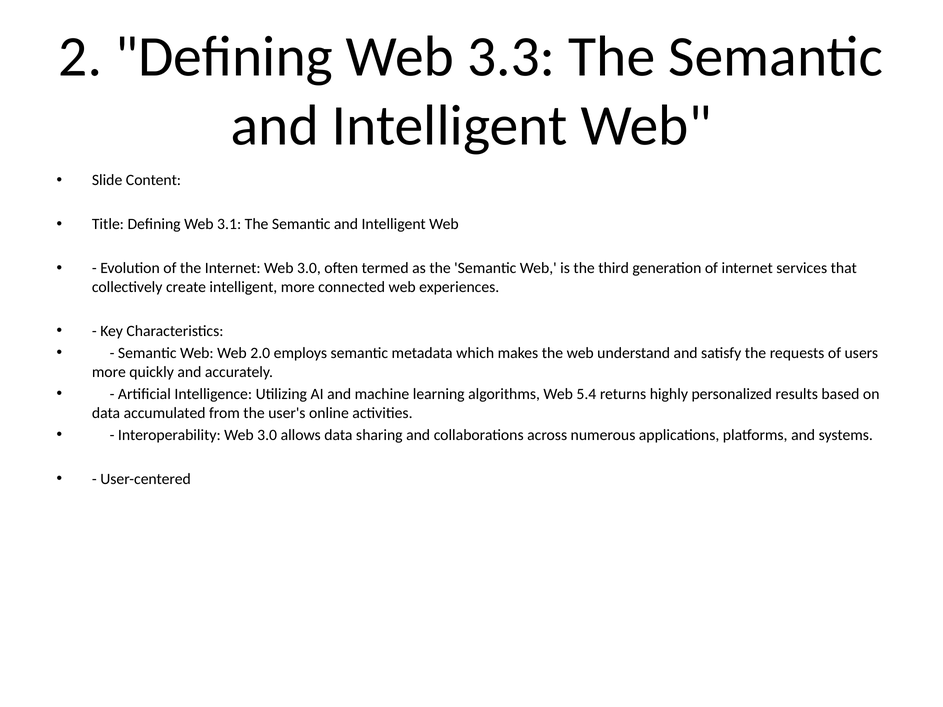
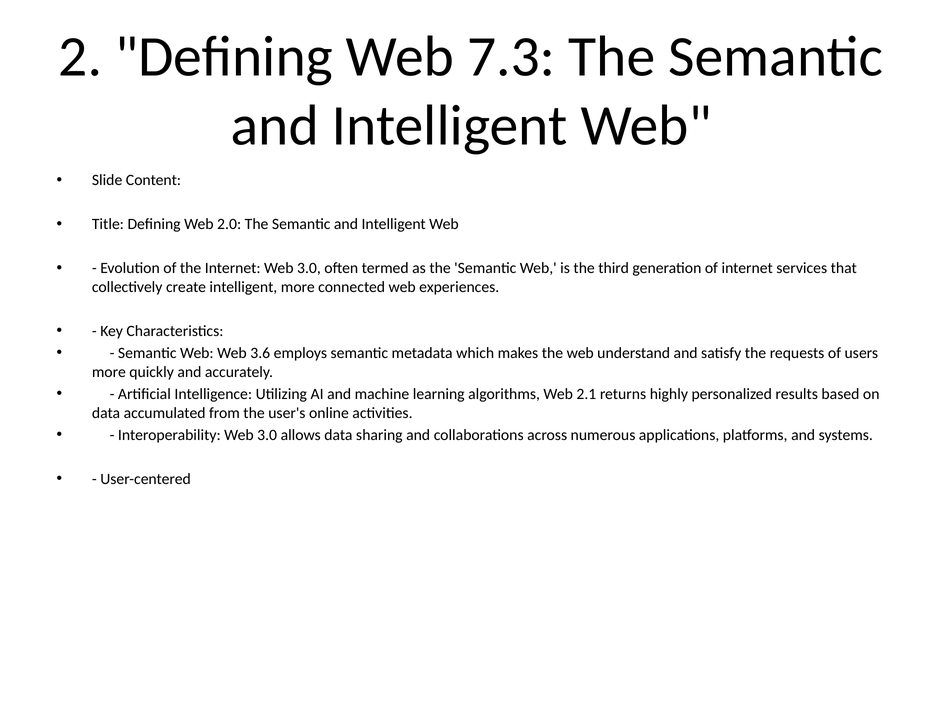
3.3: 3.3 -> 7.3
3.1: 3.1 -> 2.0
2.0: 2.0 -> 3.6
5.4: 5.4 -> 2.1
